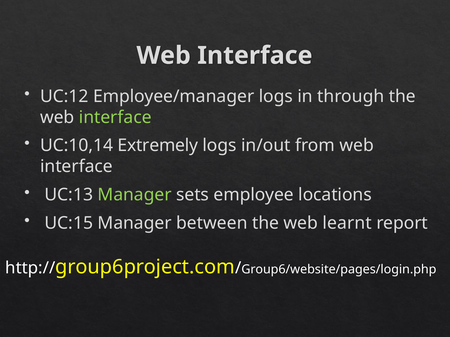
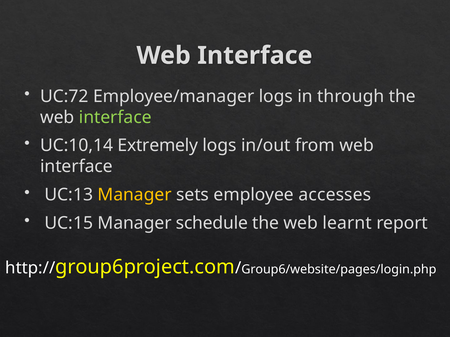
UC:12: UC:12 -> UC:72
Manager at (135, 195) colour: light green -> yellow
locations: locations -> accesses
between: between -> schedule
